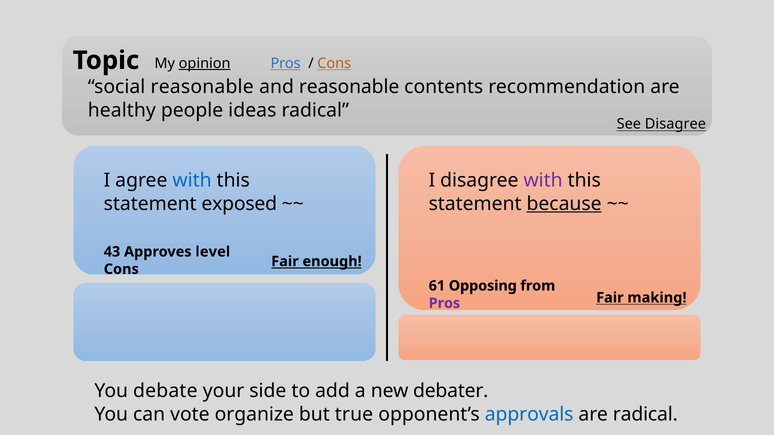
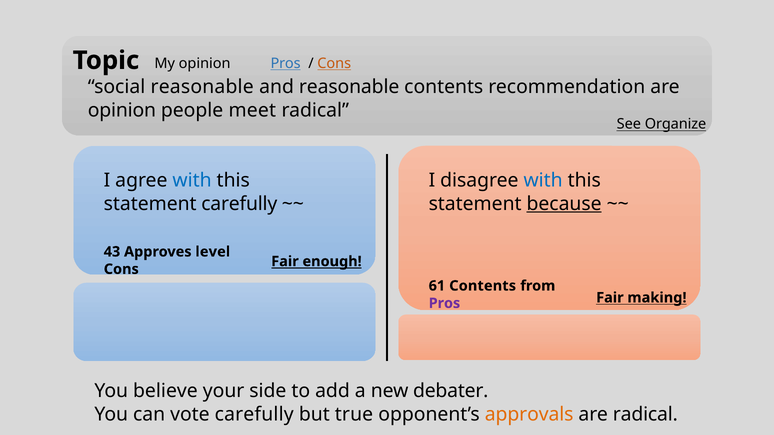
opinion at (205, 63) underline: present -> none
healthy at (122, 110): healthy -> opinion
ideas: ideas -> meet
See Disagree: Disagree -> Organize
with at (543, 181) colour: purple -> blue
statement exposed: exposed -> carefully
61 Opposing: Opposing -> Contents
debate: debate -> believe
vote organize: organize -> carefully
approvals colour: blue -> orange
